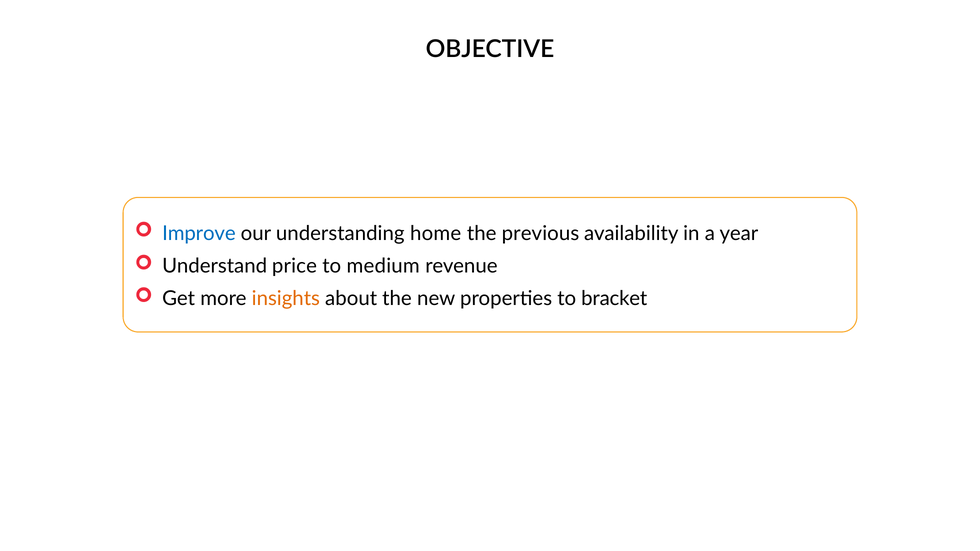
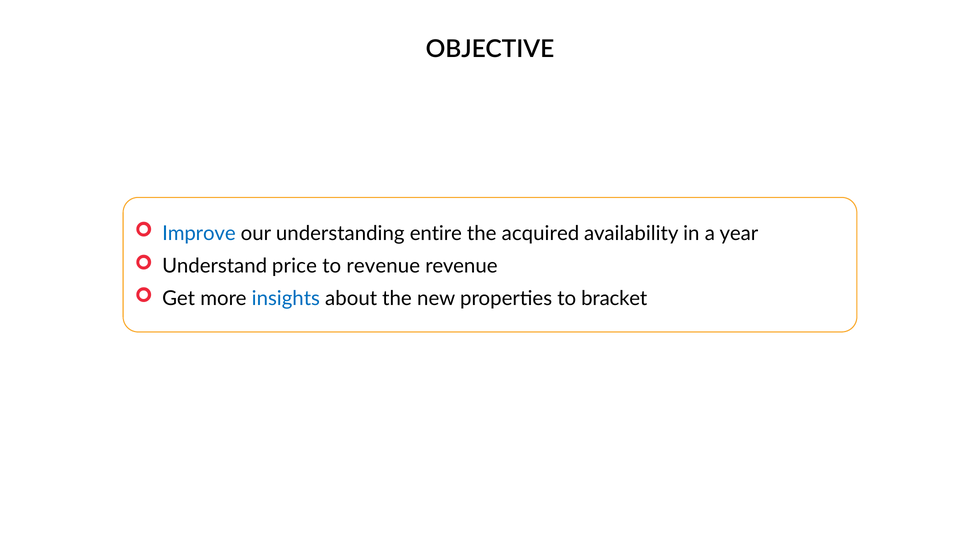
home: home -> entire
previous: previous -> acquired
to medium: medium -> revenue
insights colour: orange -> blue
